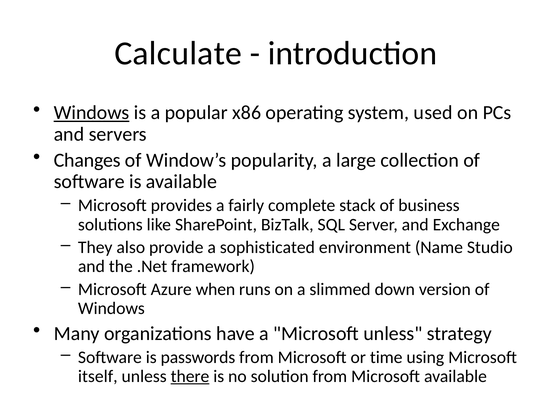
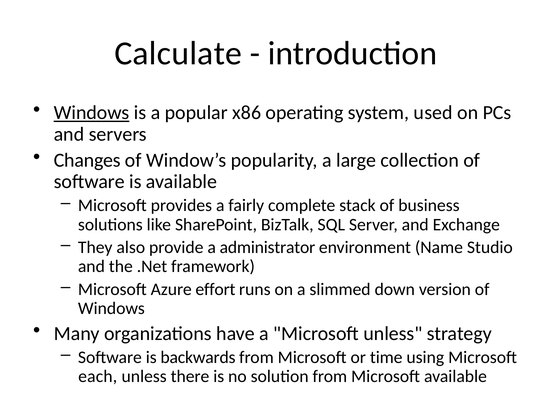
sophisticated: sophisticated -> administrator
when: when -> effort
passwords: passwords -> backwards
itself: itself -> each
there underline: present -> none
